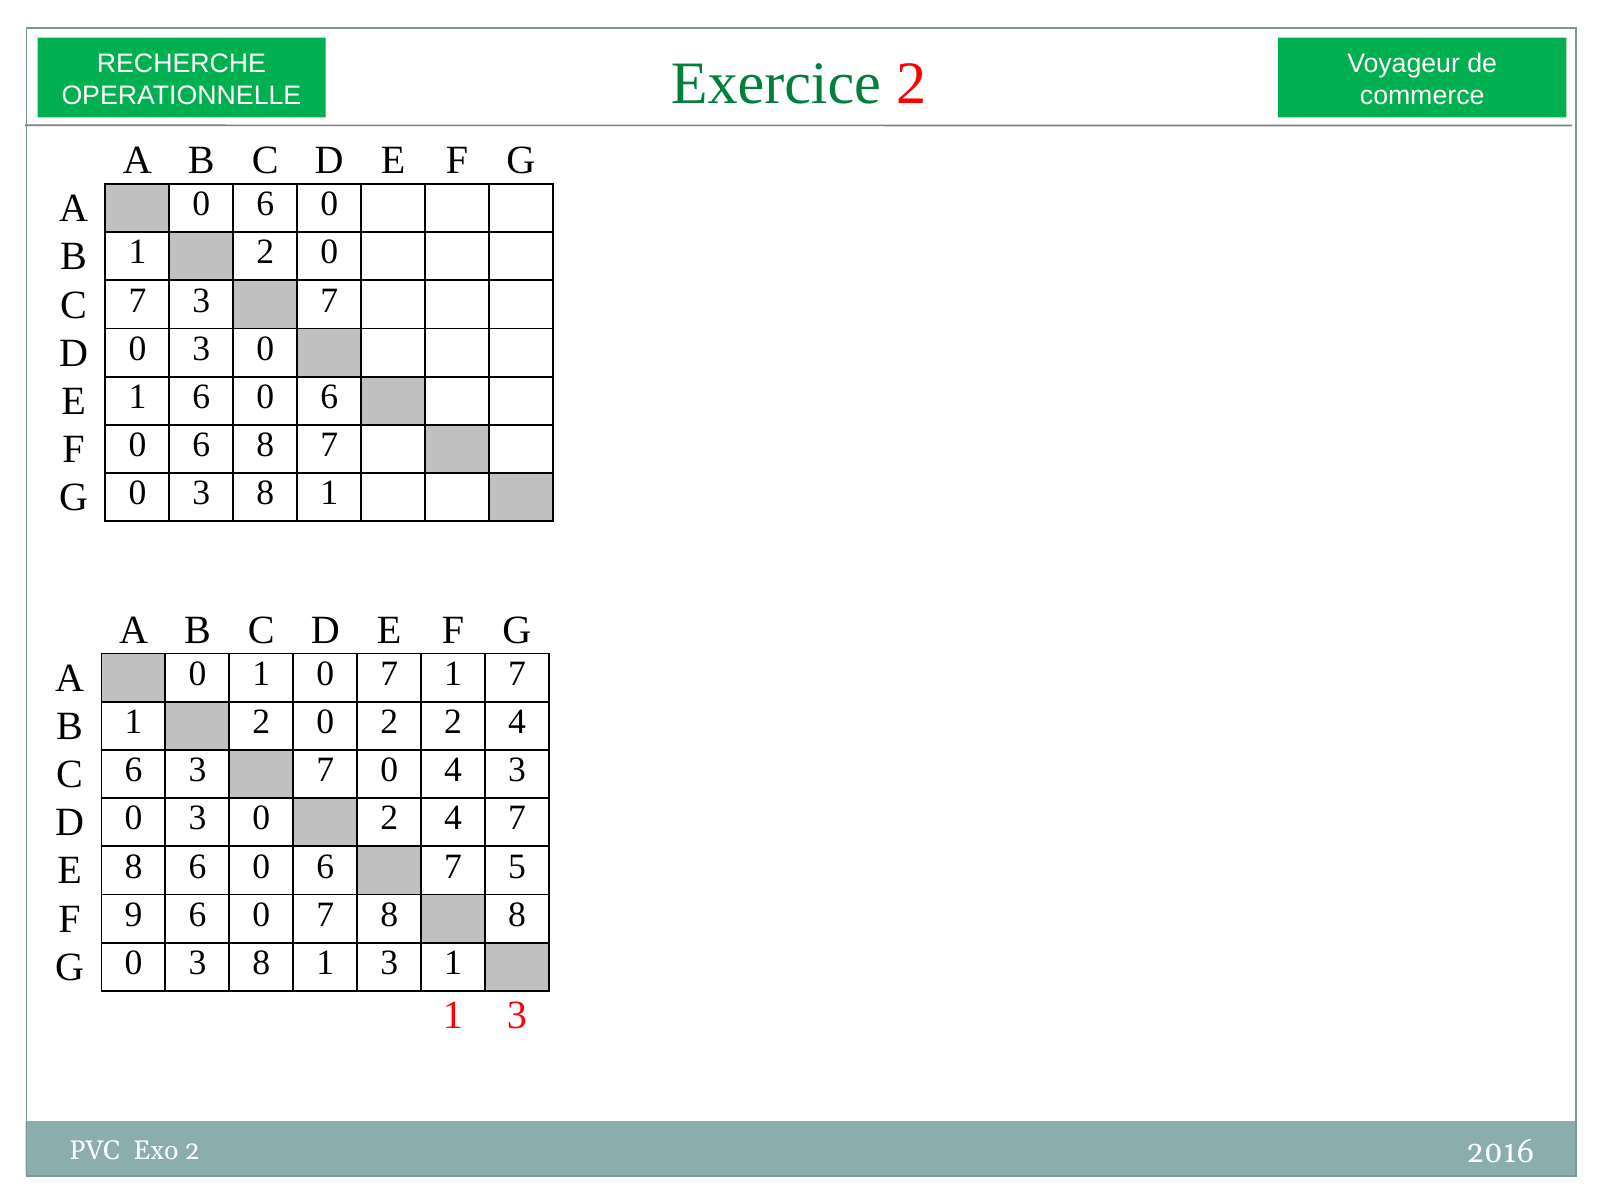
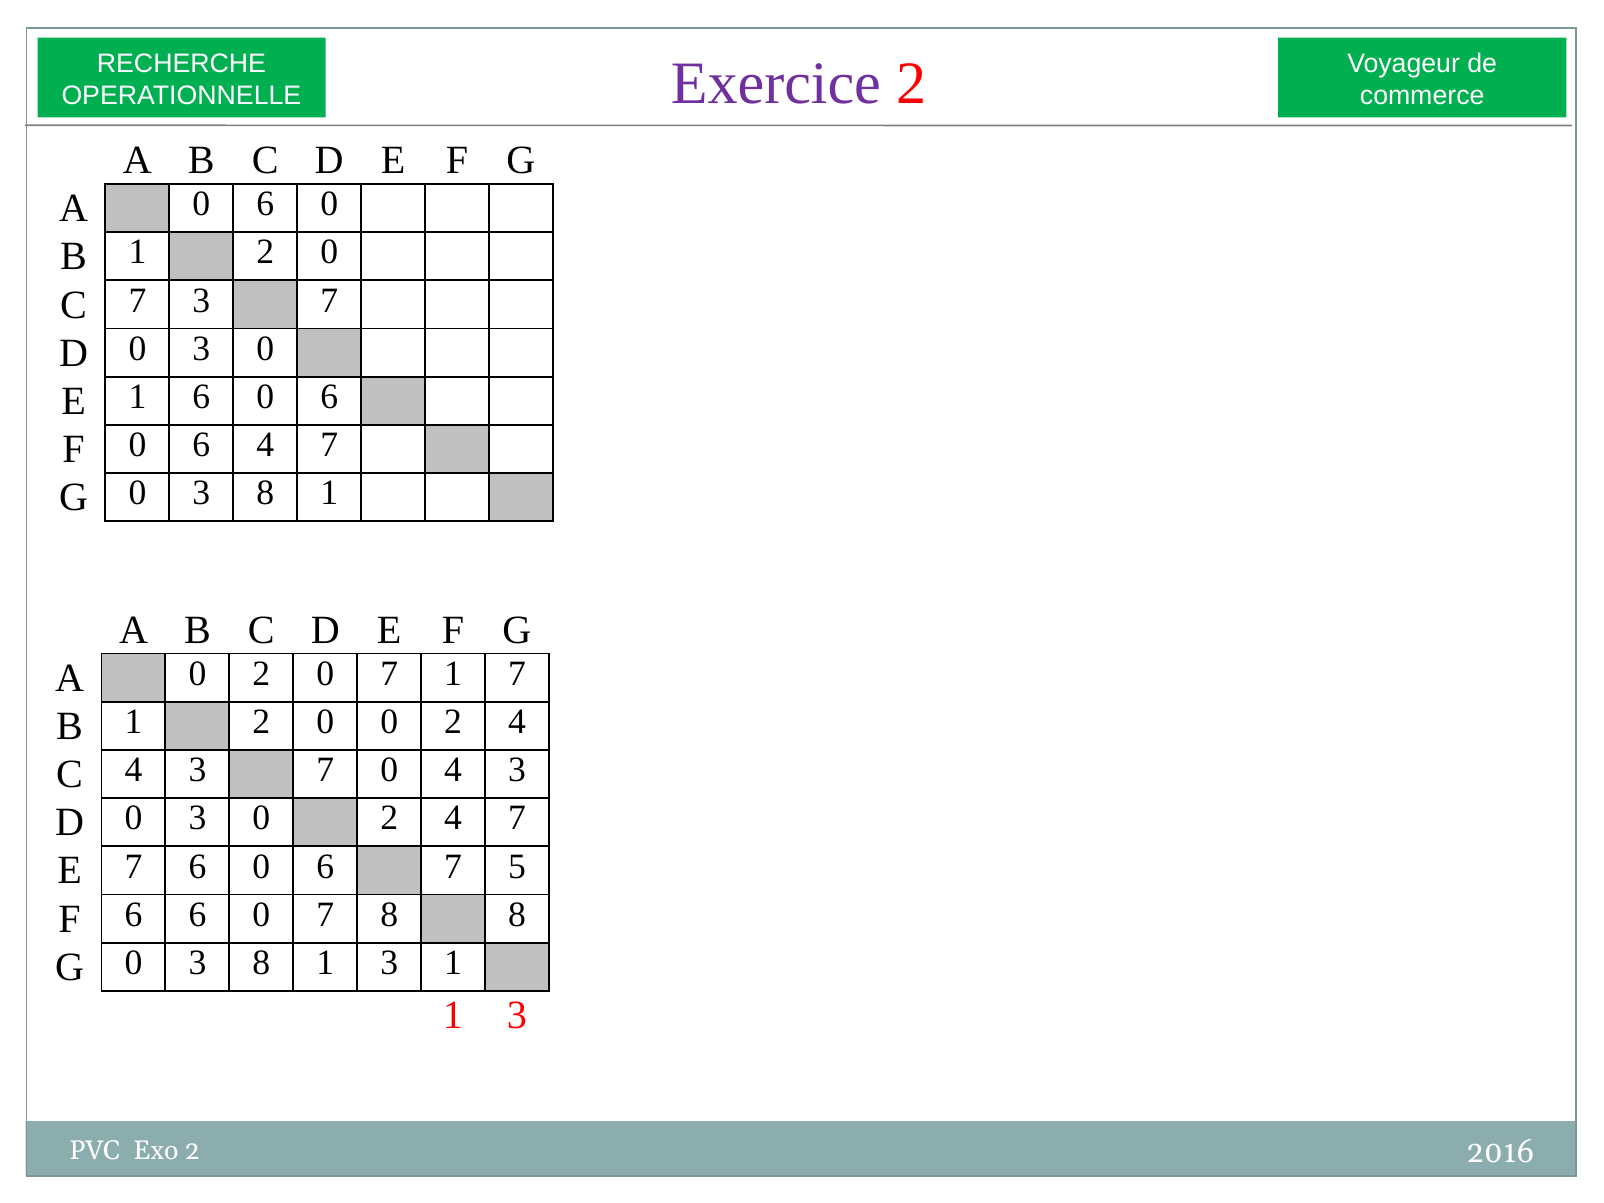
Exercice colour: green -> purple
6 8: 8 -> 4
A 0 1: 1 -> 2
2 0 2: 2 -> 0
C 6: 6 -> 4
E 8: 8 -> 7
F 9: 9 -> 6
